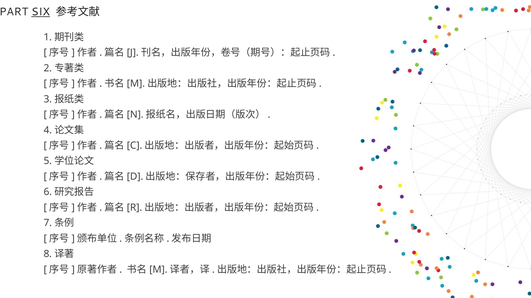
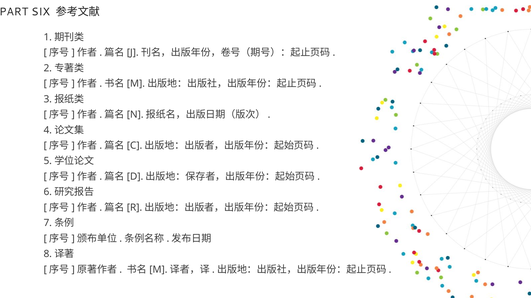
SIX underline: present -> none
